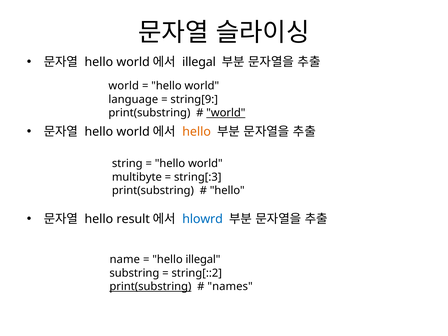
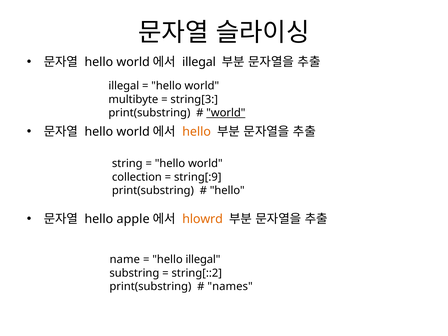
world at (124, 86): world -> illegal
language: language -> multibyte
string[9: string[9 -> string[3
multibyte: multibyte -> collection
string[:3: string[:3 -> string[:9
result: result -> apple
hlowrd colour: blue -> orange
print(substring at (150, 286) underline: present -> none
